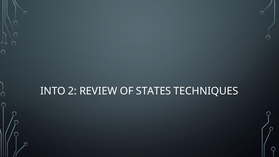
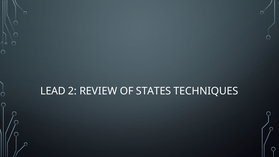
INTO: INTO -> LEAD
